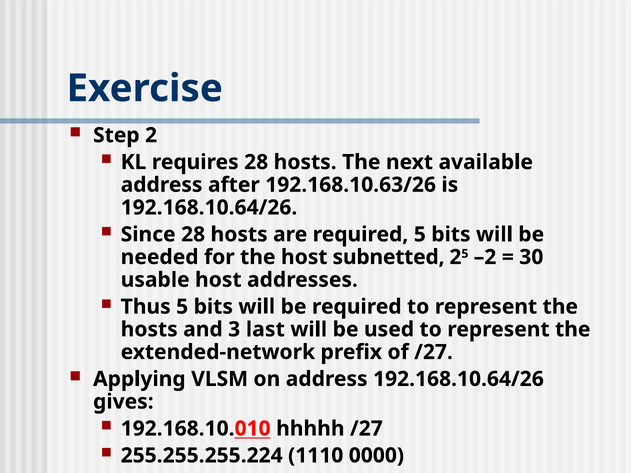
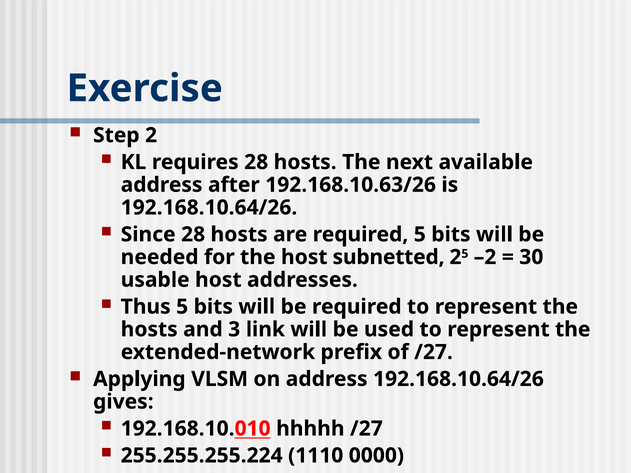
last: last -> link
